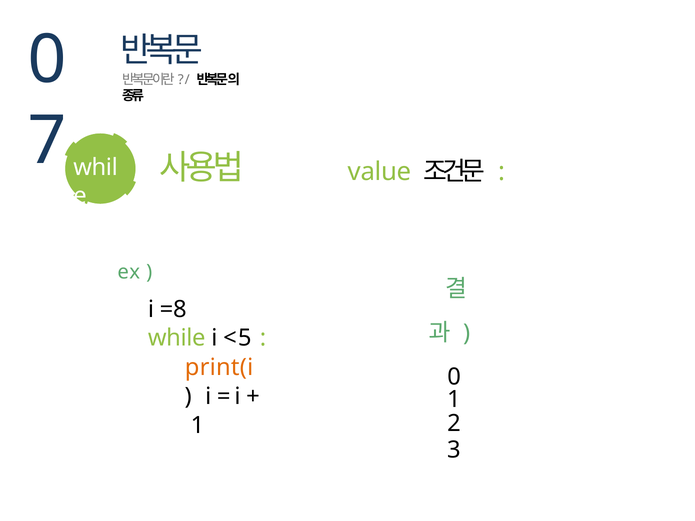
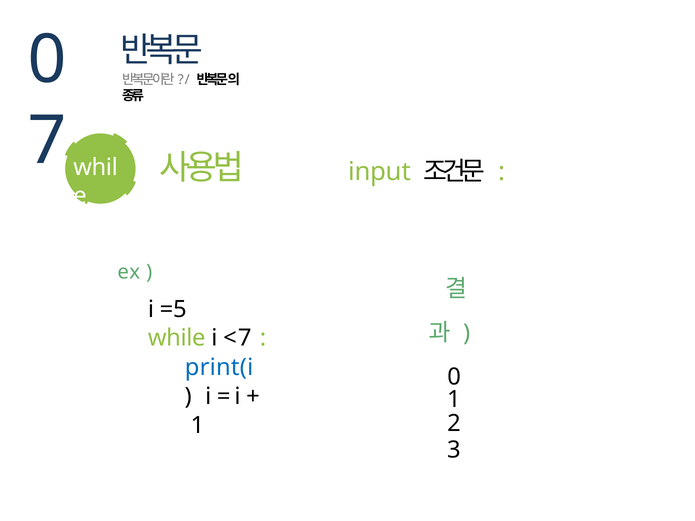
value: value -> input
=8: =8 -> =5
5 at (245, 338): 5 -> 7
print(i colour: orange -> blue
